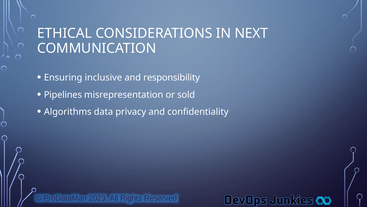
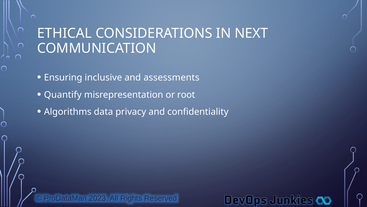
responsibility: responsibility -> assessments
Pipelines: Pipelines -> Quantify
sold: sold -> root
